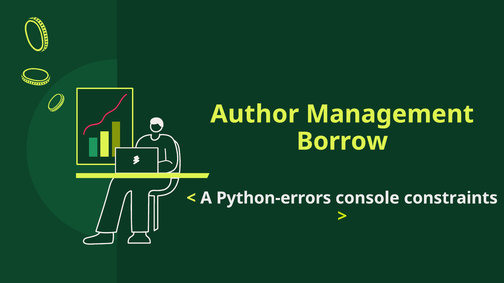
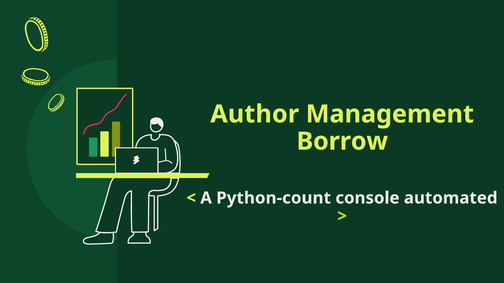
Python-errors: Python-errors -> Python-count
constraints: constraints -> automated
